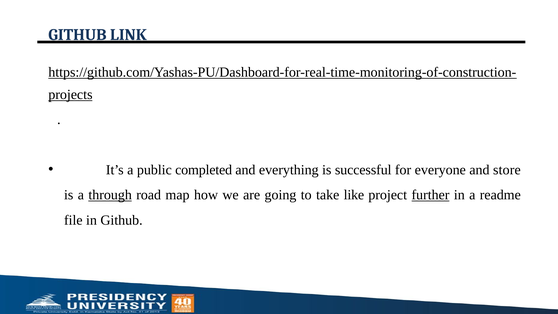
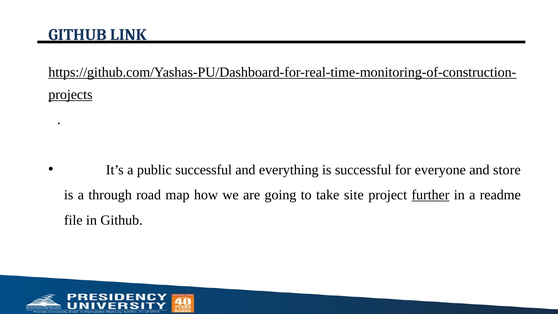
public completed: completed -> successful
through underline: present -> none
like: like -> site
